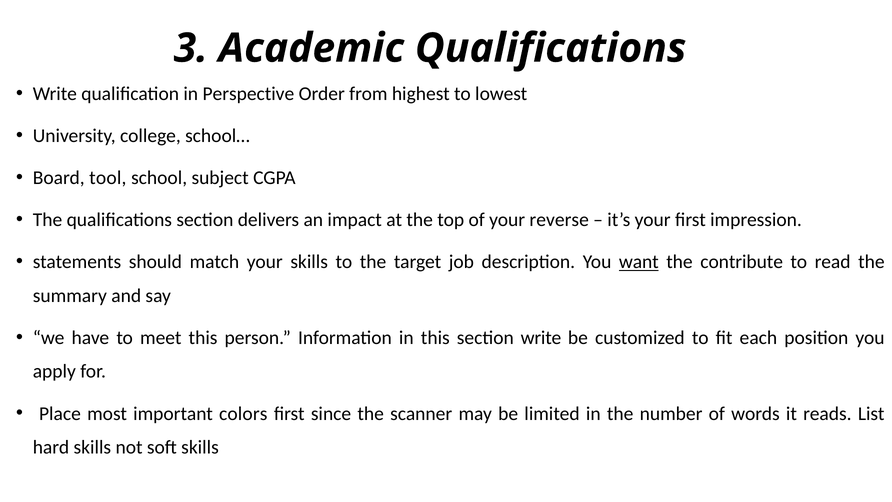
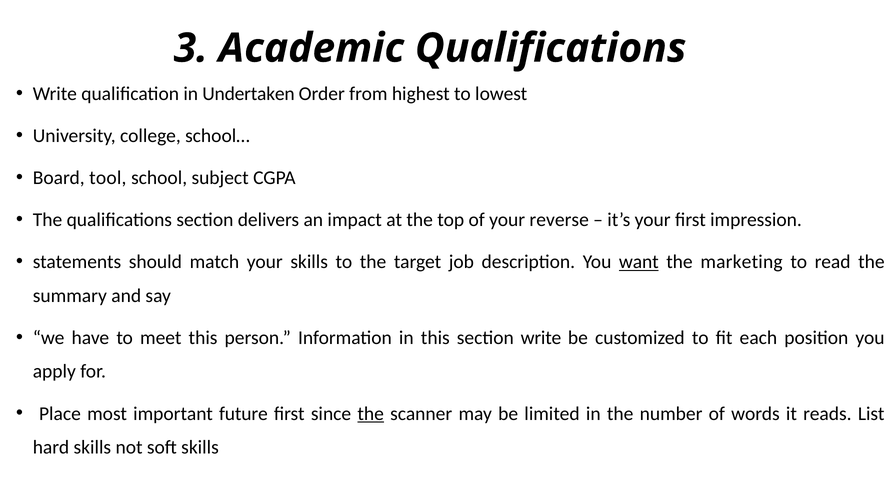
Perspective: Perspective -> Undertaken
contribute: contribute -> marketing
colors: colors -> future
the at (371, 413) underline: none -> present
